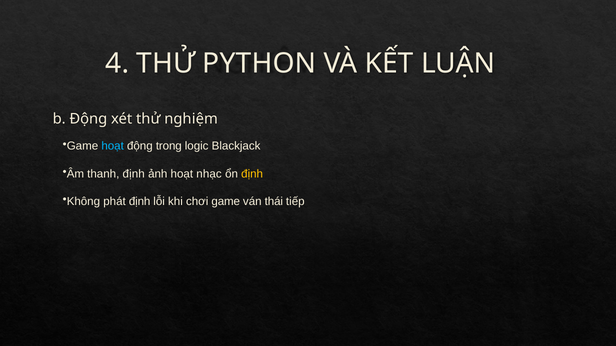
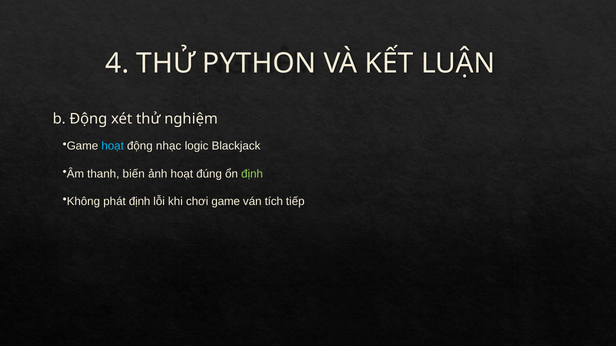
trong: trong -> nhạc
thanh định: định -> biến
nhạc: nhạc -> đúng
định at (252, 174) colour: yellow -> light green
thái: thái -> tích
